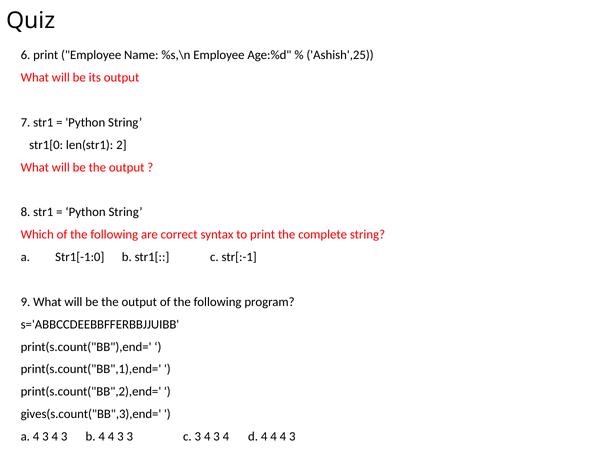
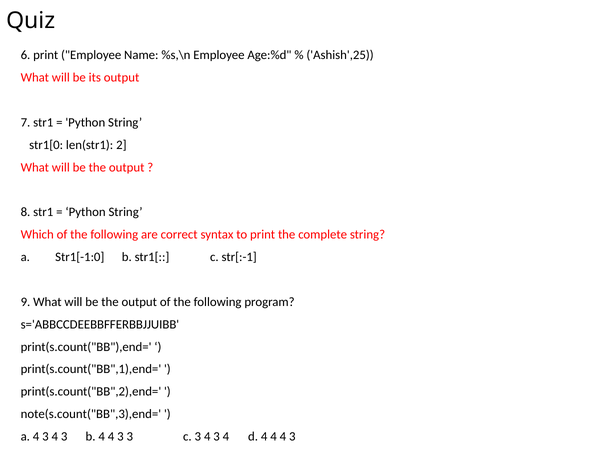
gives(s.count("BB",3),end=: gives(s.count("BB",3),end= -> note(s.count("BB",3),end=
